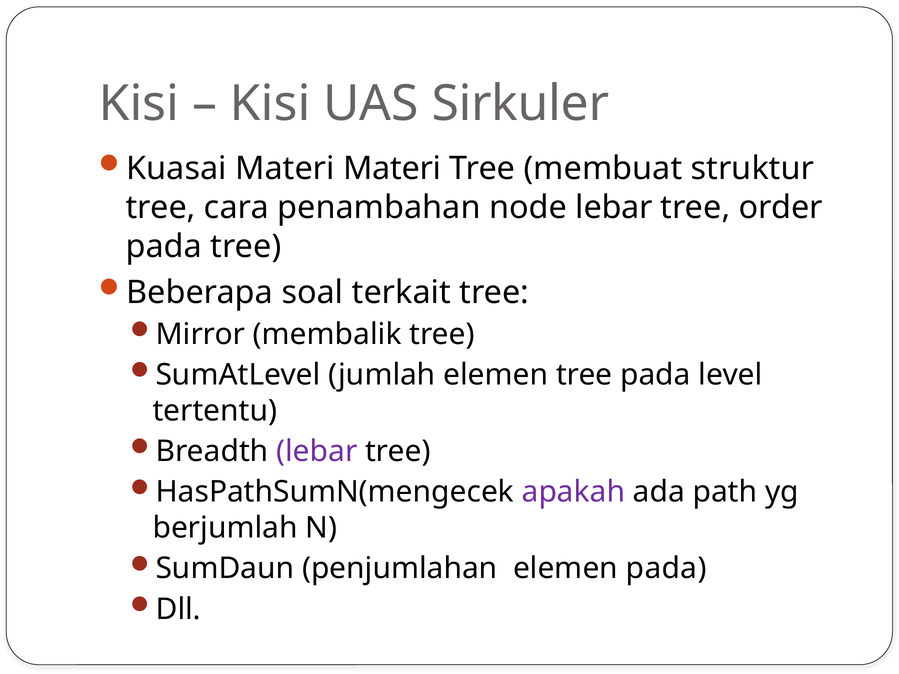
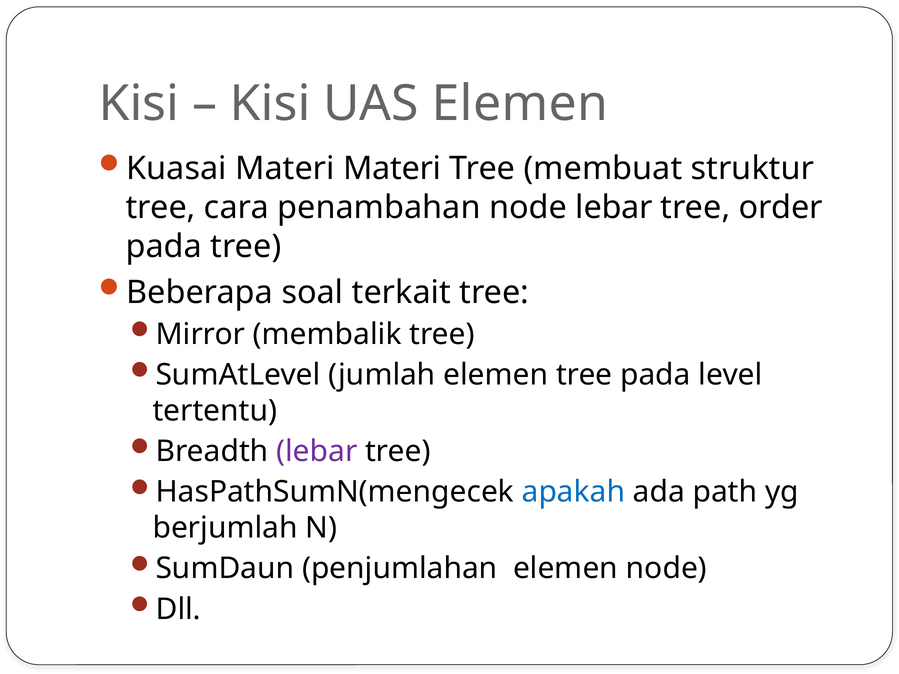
UAS Sirkuler: Sirkuler -> Elemen
apakah colour: purple -> blue
elemen pada: pada -> node
